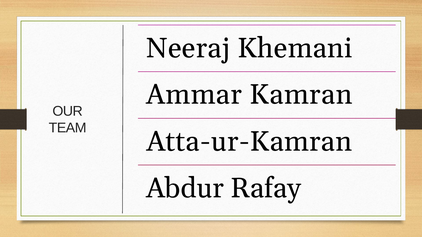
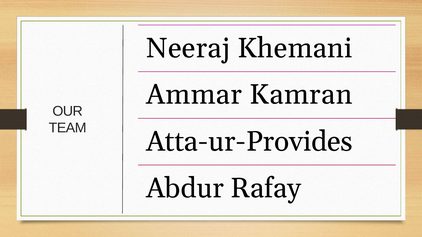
Atta-ur-Kamran: Atta-ur-Kamran -> Atta-ur-Provides
